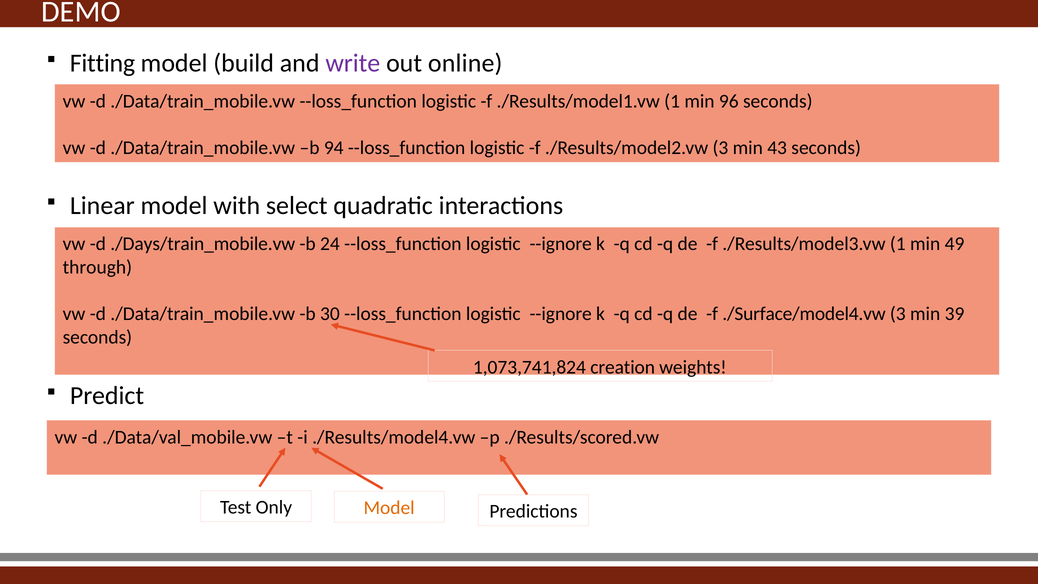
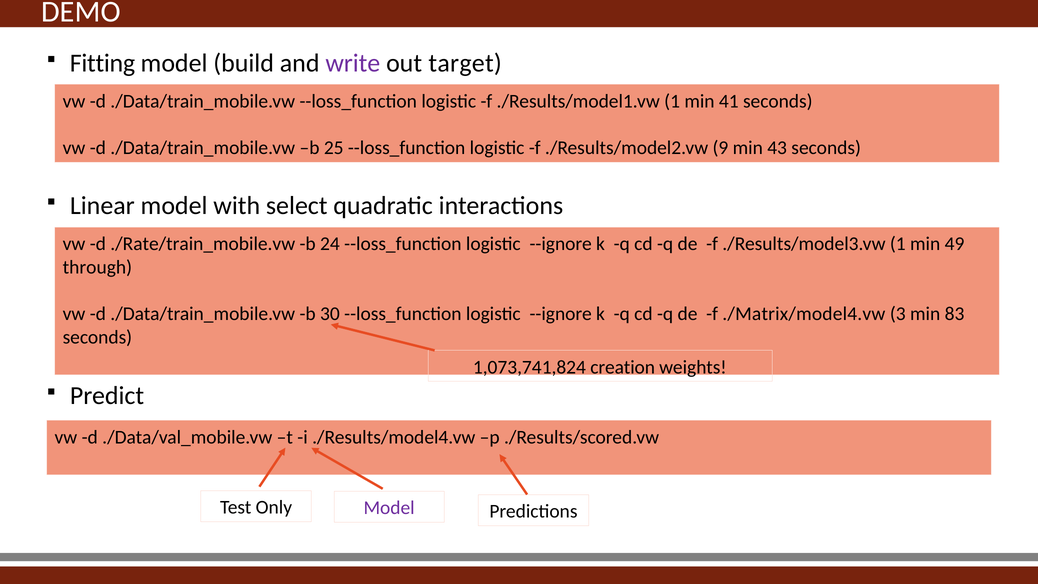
online: online -> target
96: 96 -> 41
94: 94 -> 25
./Results/model2.vw 3: 3 -> 9
./Days/train_mobile.vw: ./Days/train_mobile.vw -> ./Rate/train_mobile.vw
./Surface/model4.vw: ./Surface/model4.vw -> ./Matrix/model4.vw
39: 39 -> 83
Model at (389, 508) colour: orange -> purple
